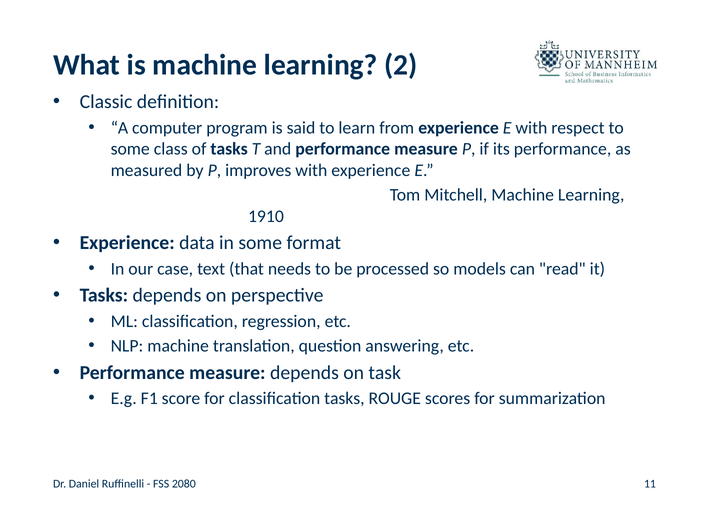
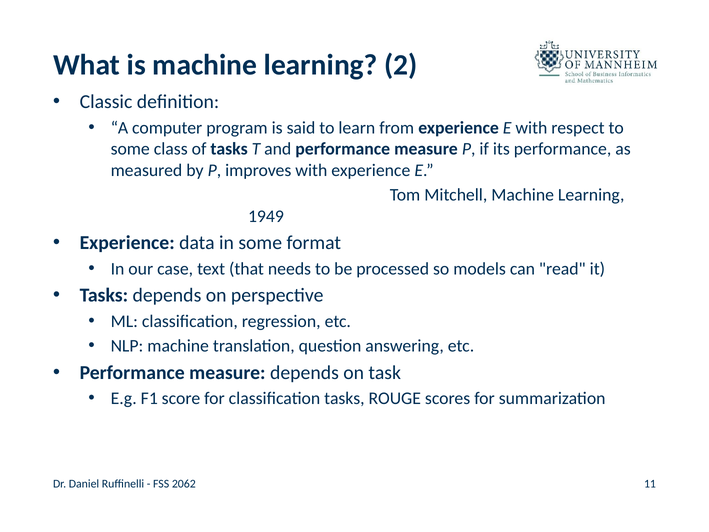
1910: 1910 -> 1949
2080: 2080 -> 2062
